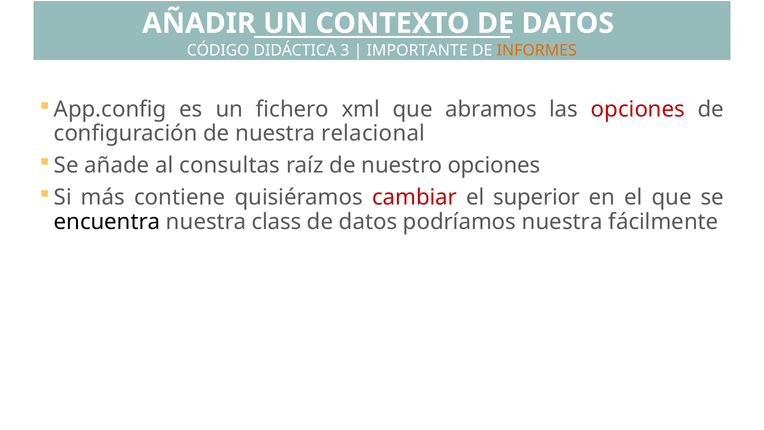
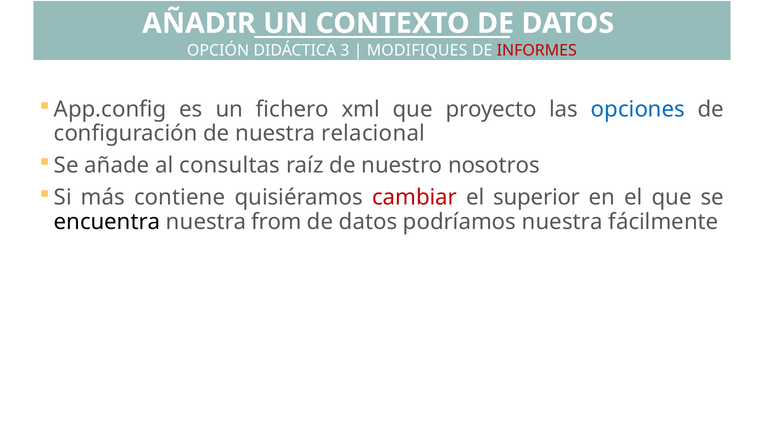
CÓDIGO: CÓDIGO -> OPCIÓN
IMPORTANTE: IMPORTANTE -> MODIFIQUES
INFORMES colour: orange -> red
abramos: abramos -> proyecto
opciones at (638, 110) colour: red -> blue
nuestro opciones: opciones -> nosotros
class: class -> from
